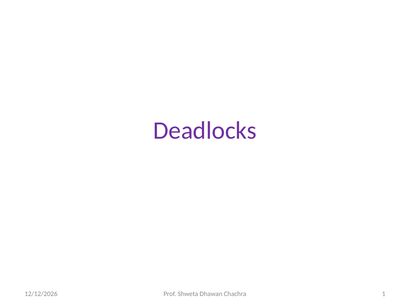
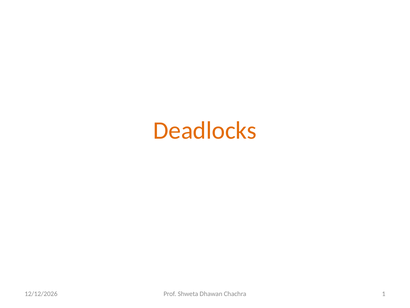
Deadlocks colour: purple -> orange
